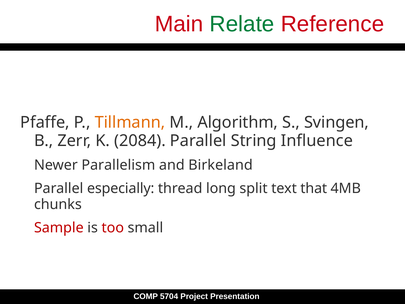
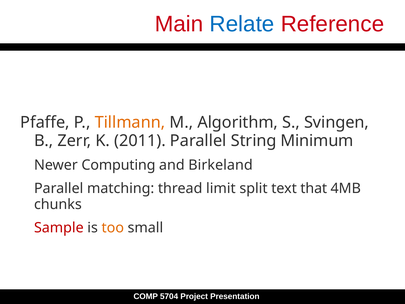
Relate colour: green -> blue
2084: 2084 -> 2011
Influence: Influence -> Minimum
Parallelism: Parallelism -> Computing
especially: especially -> matching
long: long -> limit
too colour: red -> orange
